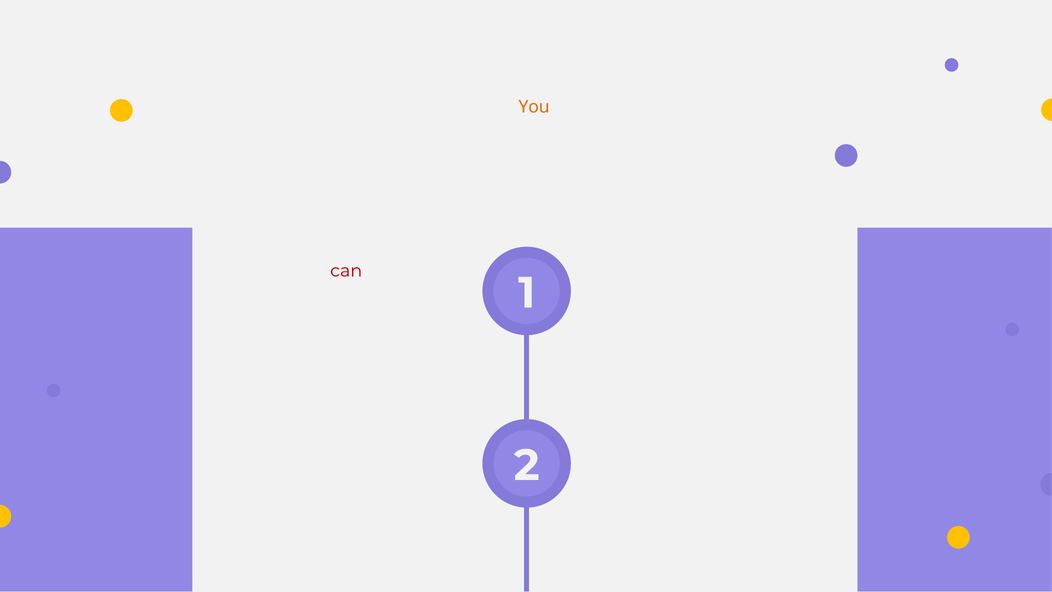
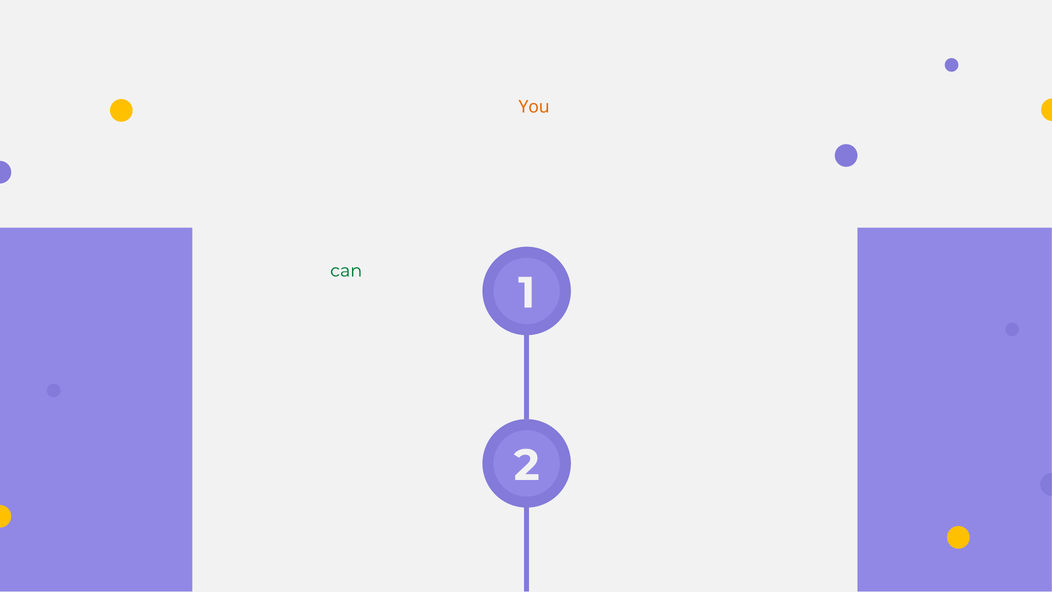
can at (346, 271) colour: red -> green
